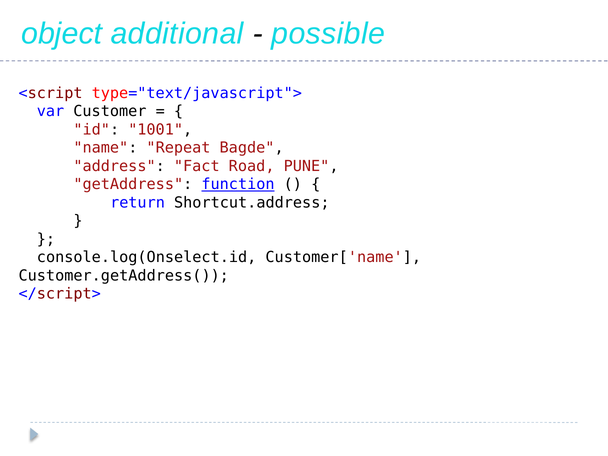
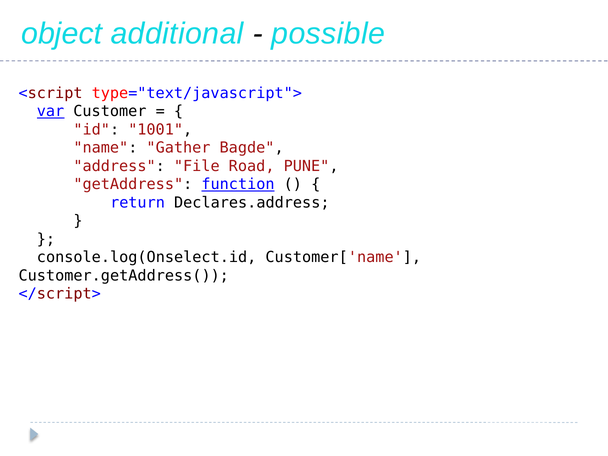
var underline: none -> present
Repeat: Repeat -> Gather
Fact: Fact -> File
Shortcut.address: Shortcut.address -> Declares.address
